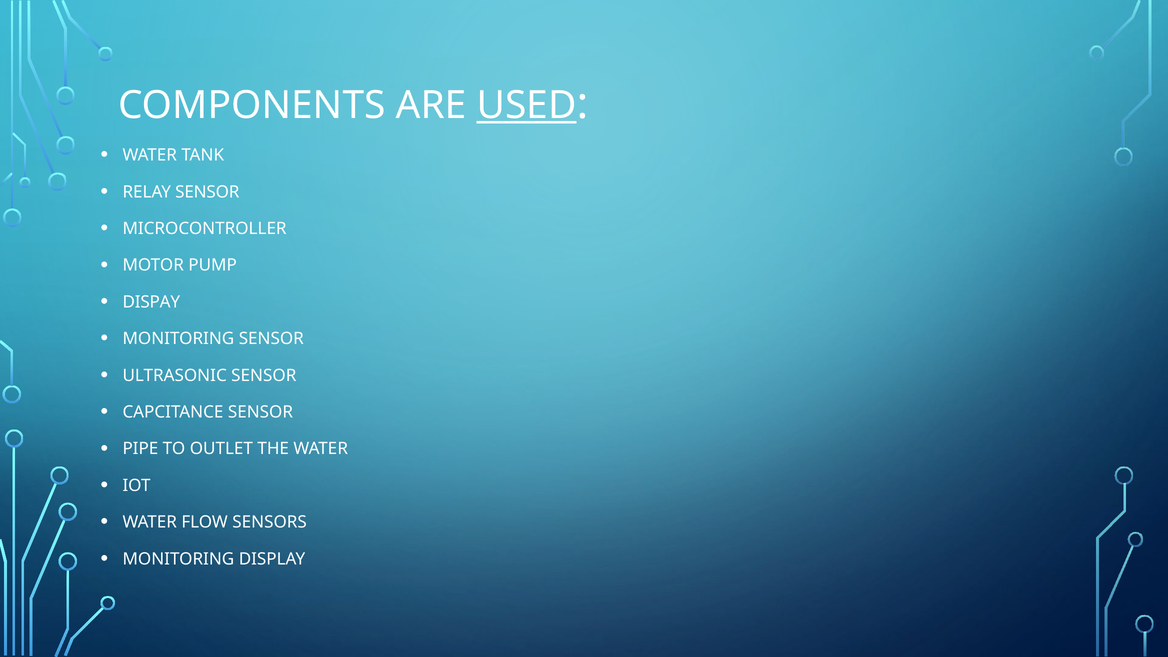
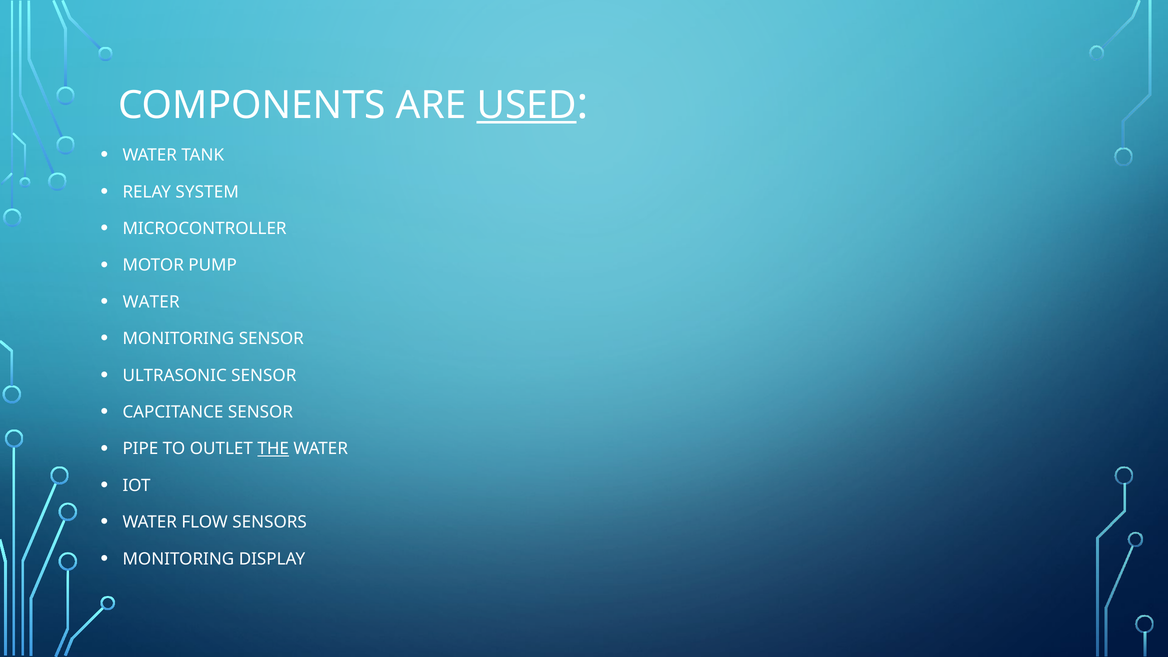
RELAY SENSOR: SENSOR -> SYSTEM
DISPAY at (151, 302): DISPAY -> WATER
THE underline: none -> present
